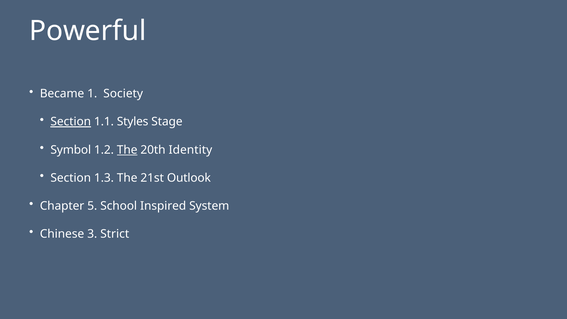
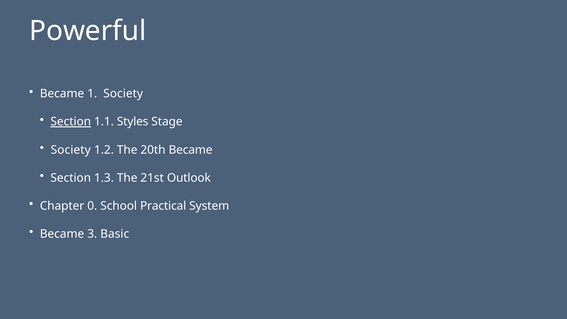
Symbol at (71, 150): Symbol -> Society
The at (127, 150) underline: present -> none
20th Identity: Identity -> Became
5: 5 -> 0
Inspired: Inspired -> Practical
Chinese at (62, 234): Chinese -> Became
Strict: Strict -> Basic
